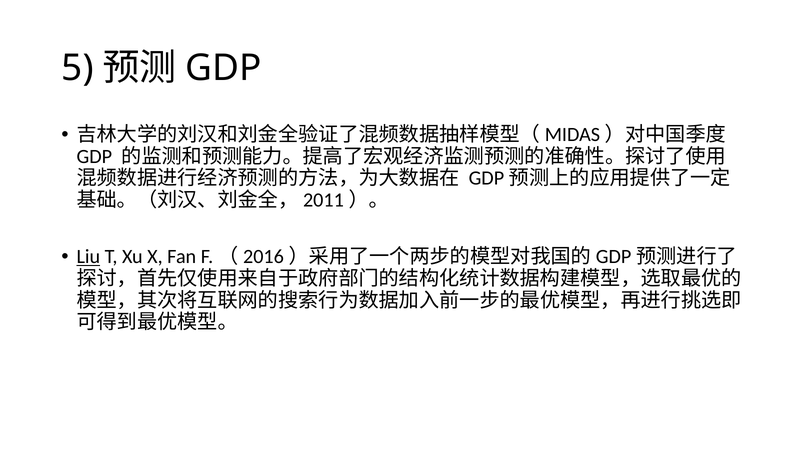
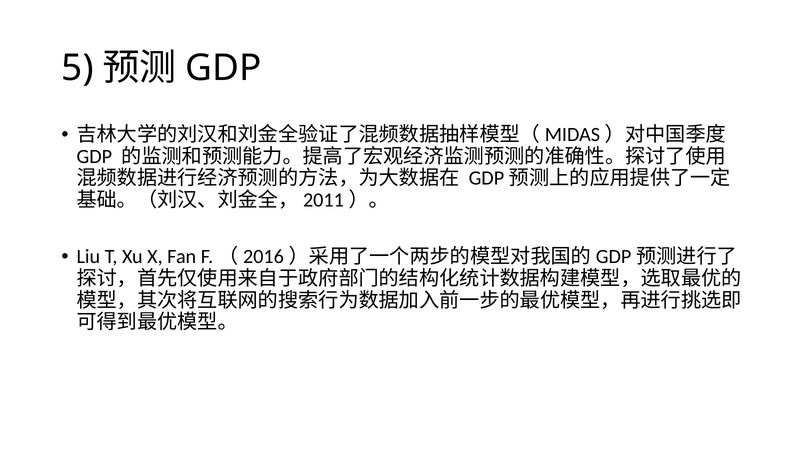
Liu underline: present -> none
